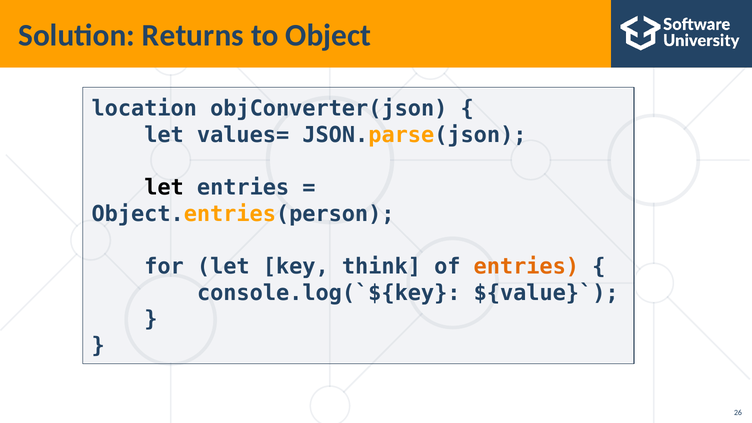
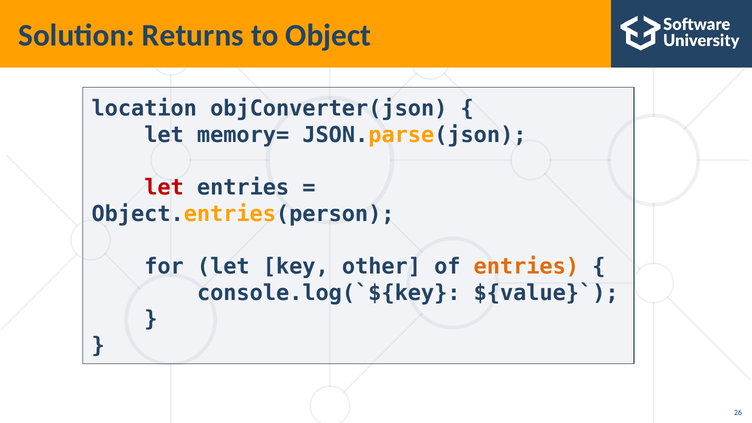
values=: values= -> memory=
let at (164, 188) colour: black -> red
think: think -> other
